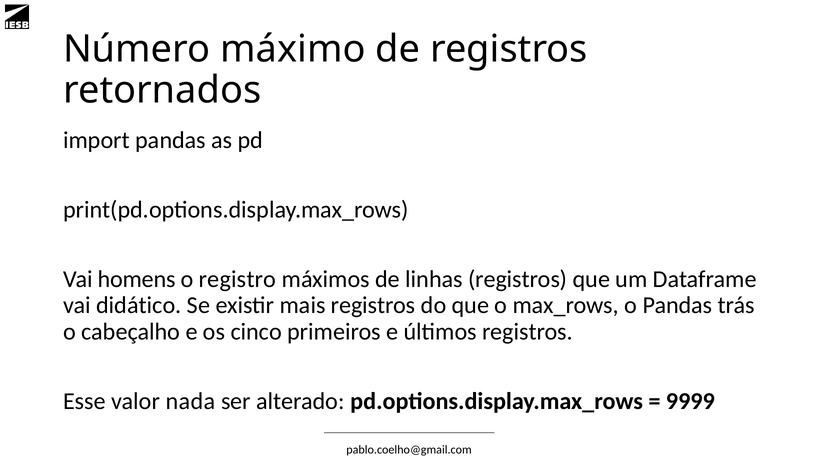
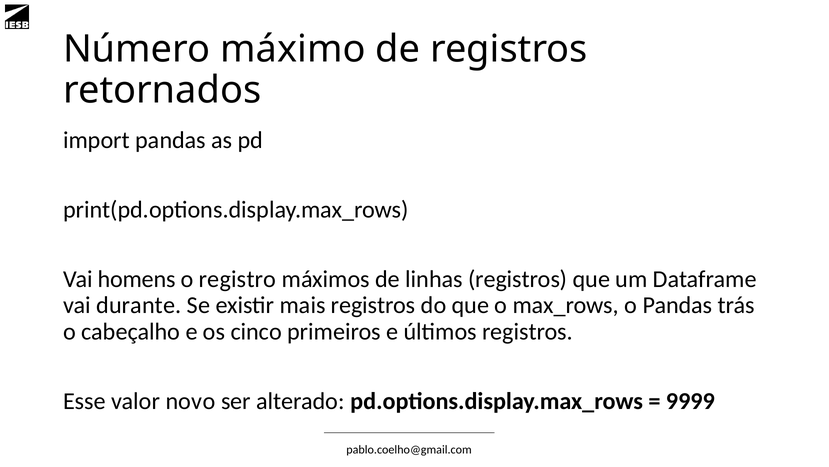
didático: didático -> durante
nada: nada -> novo
